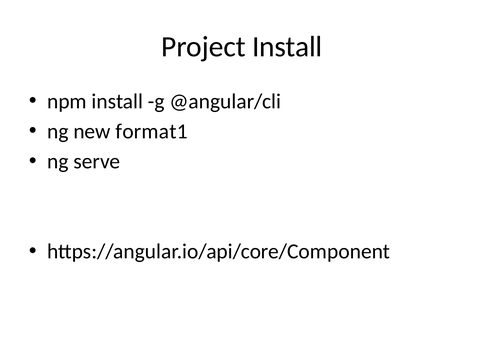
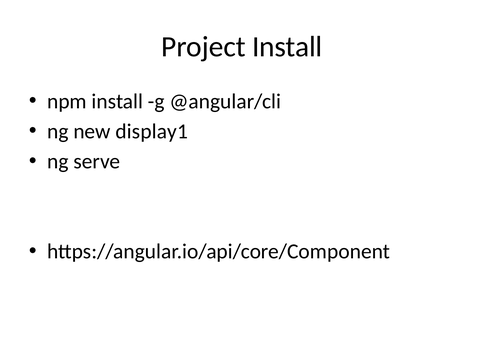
format1: format1 -> display1
